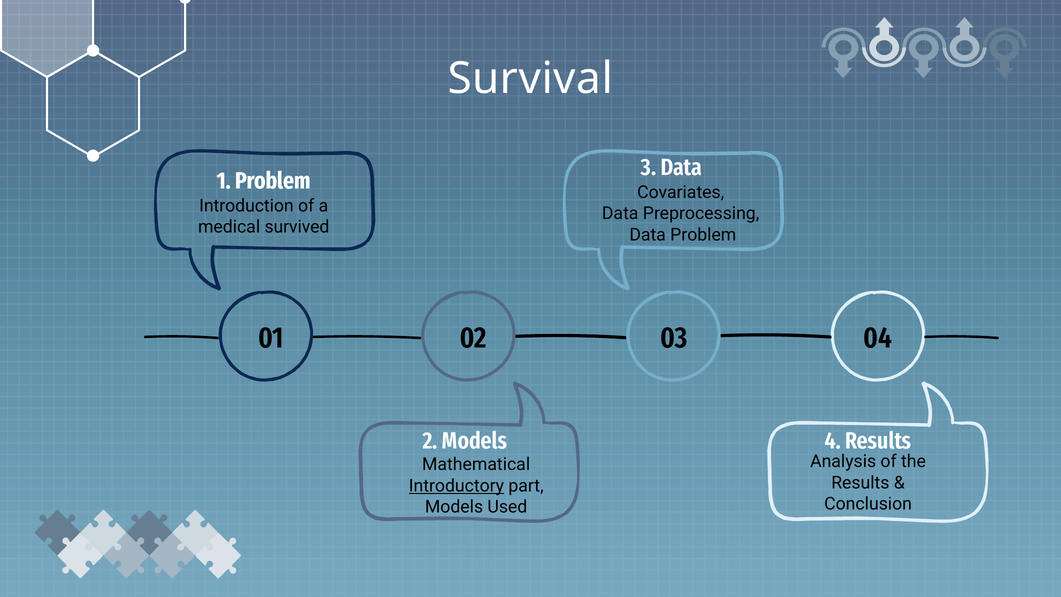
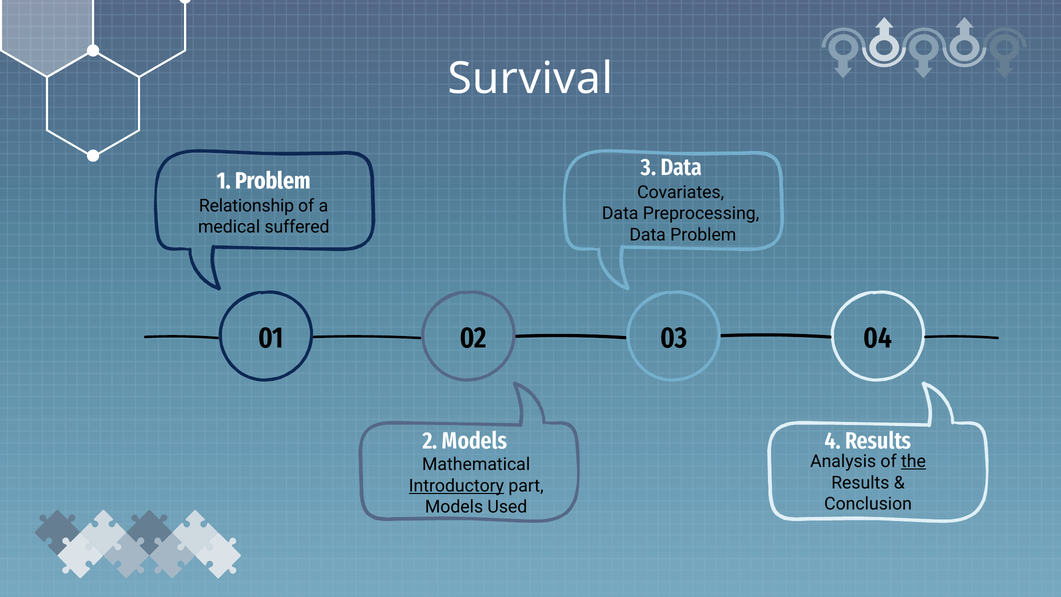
Introduction: Introduction -> Relationship
survived: survived -> suffered
the underline: none -> present
